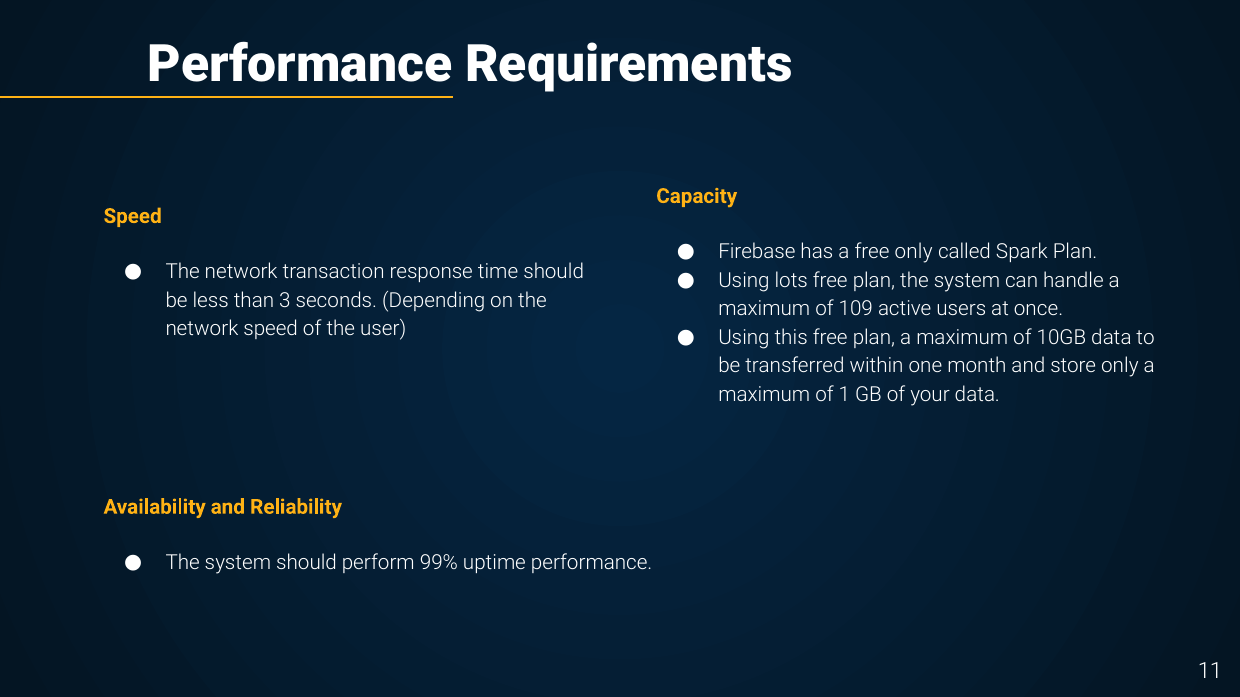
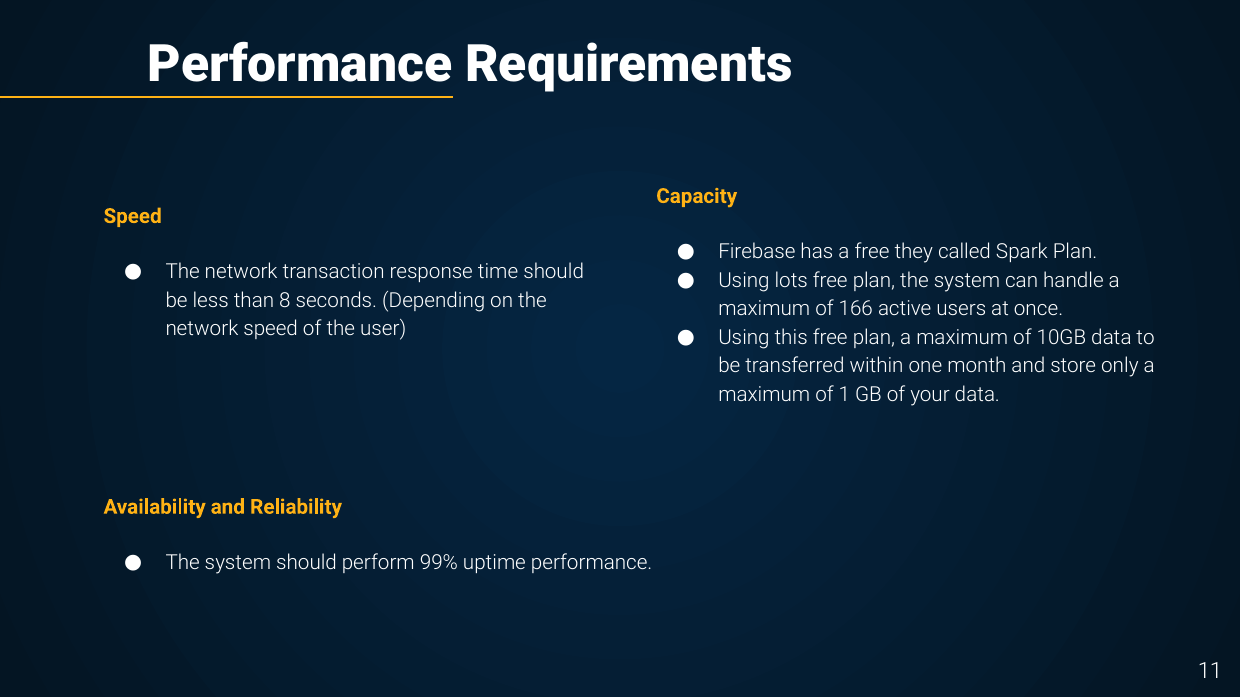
free only: only -> they
3: 3 -> 8
109: 109 -> 166
